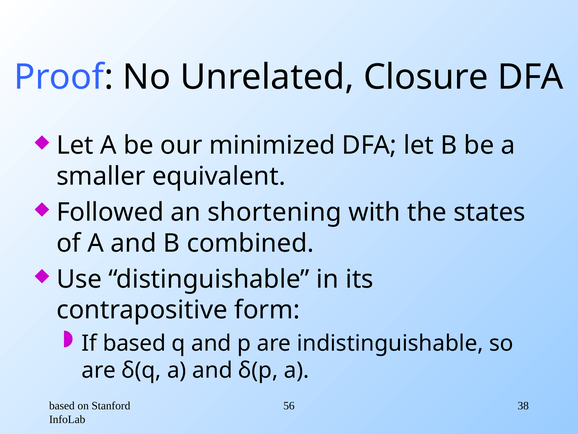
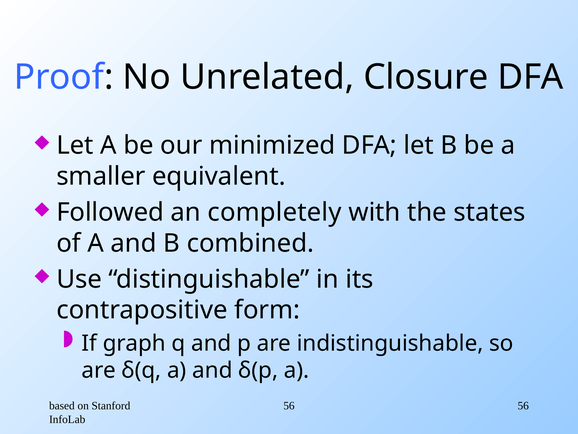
shortening: shortening -> completely
If based: based -> graph
56 38: 38 -> 56
